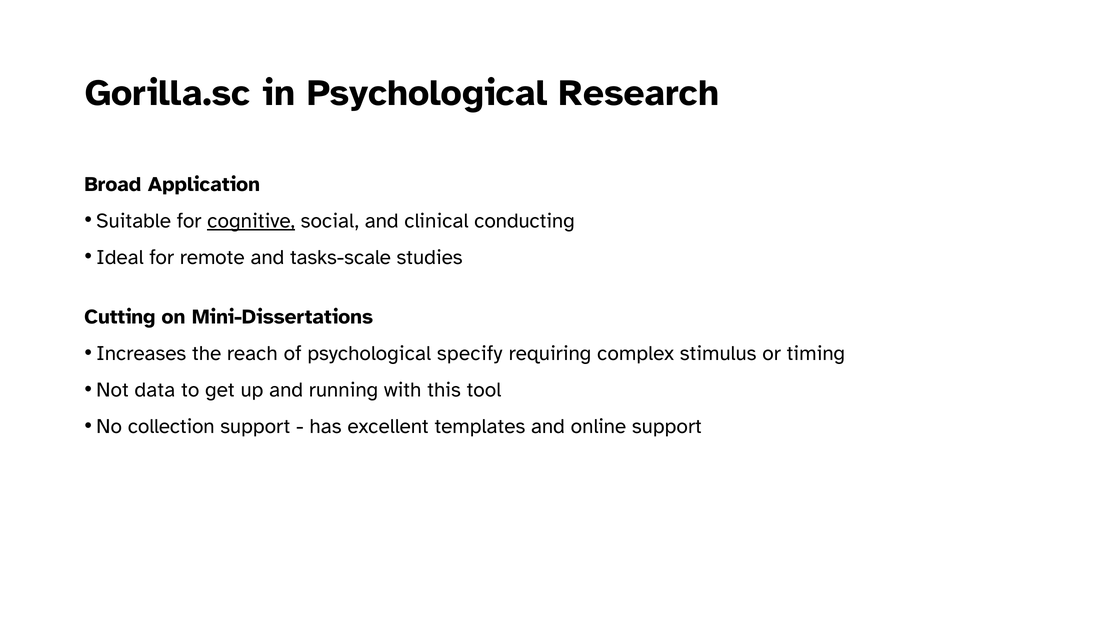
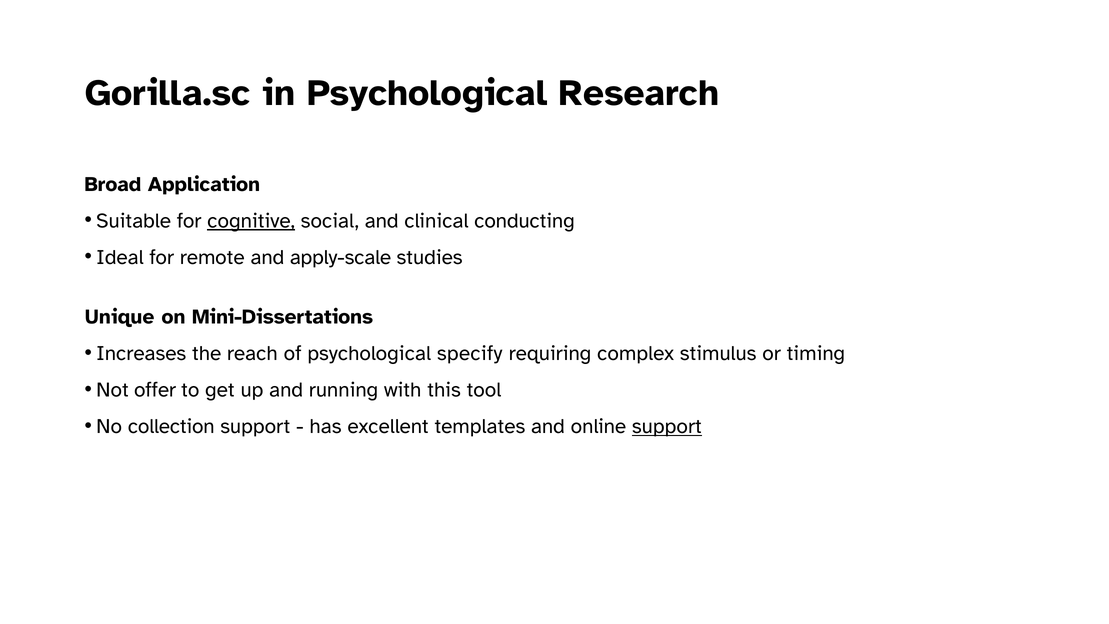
tasks-scale: tasks-scale -> apply-scale
Cutting: Cutting -> Unique
data: data -> offer
support at (667, 426) underline: none -> present
